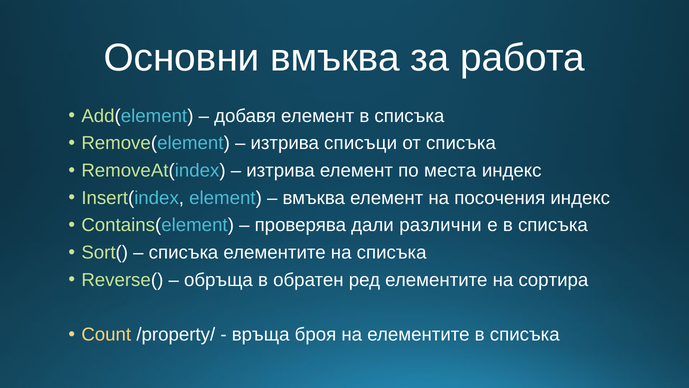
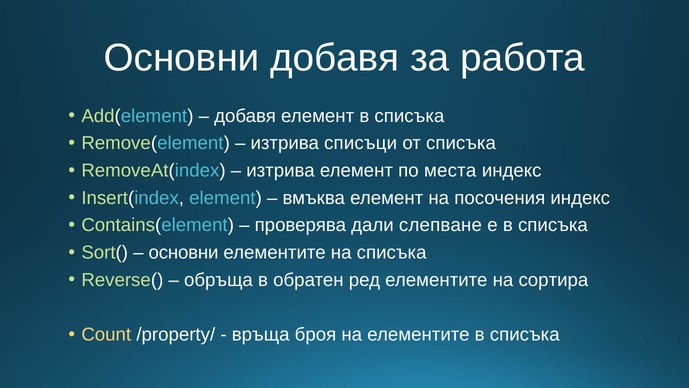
Основни вмъква: вмъква -> добавя
различни: различни -> слепване
списъка at (183, 252): списъка -> основни
